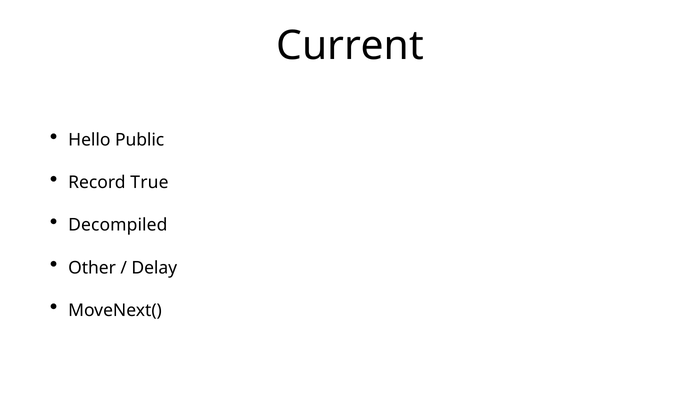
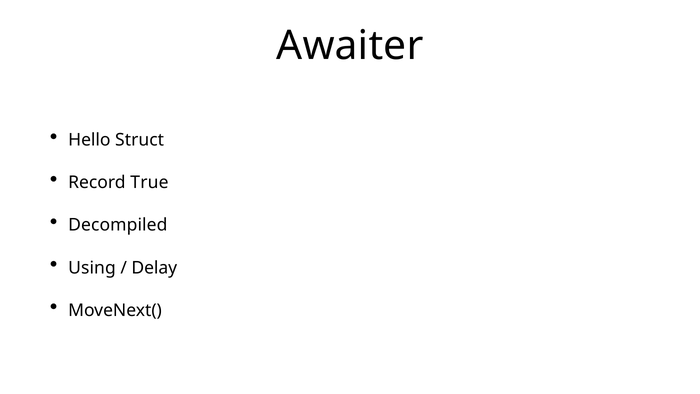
Current: Current -> Awaiter
Public: Public -> Struct
Other: Other -> Using
